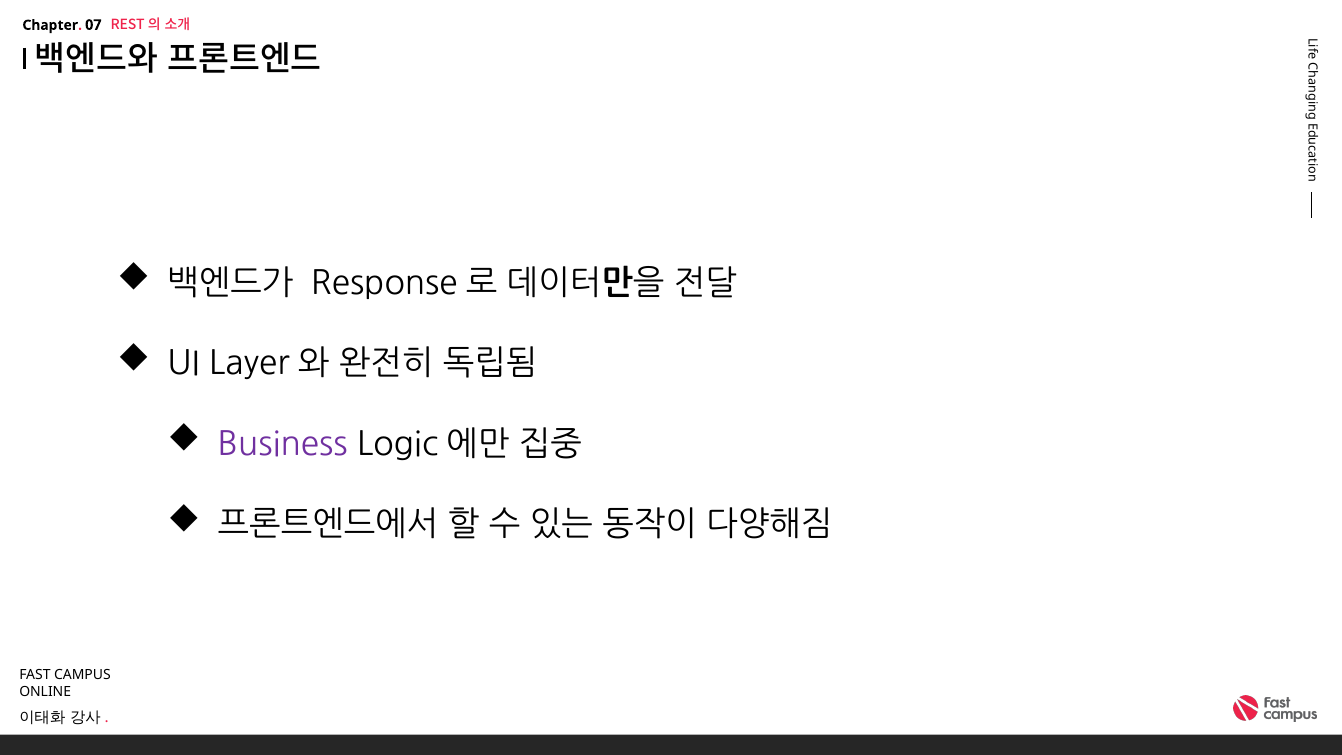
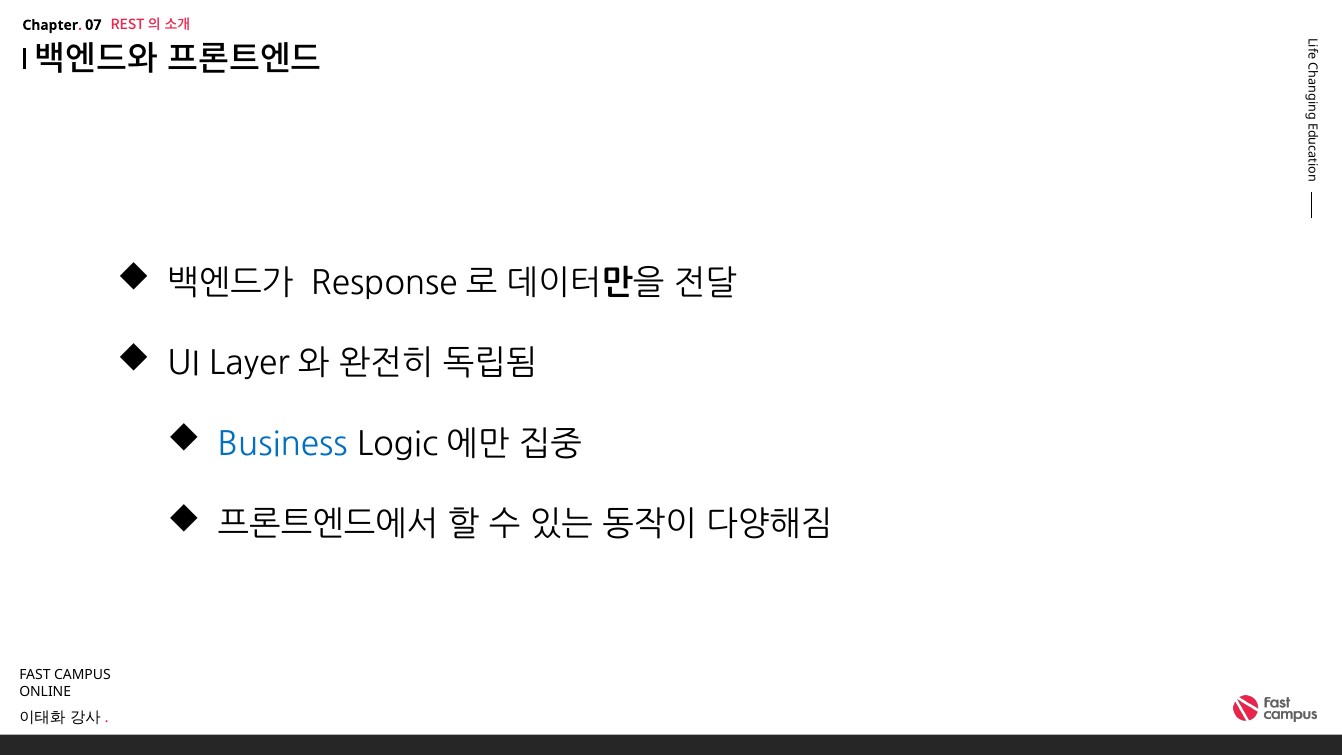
Business colour: purple -> blue
